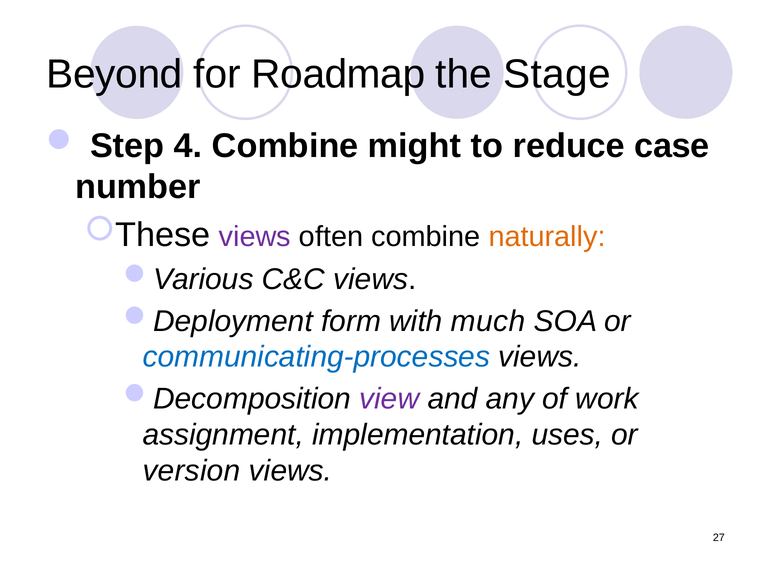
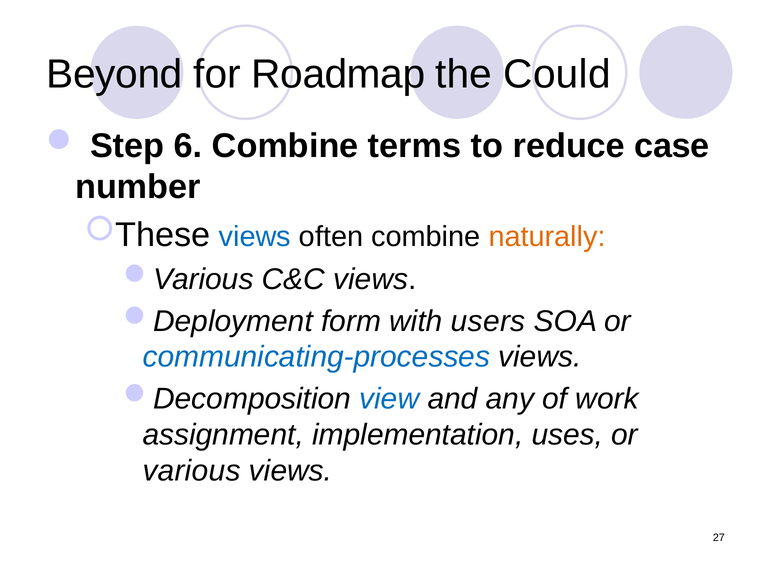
Stage: Stage -> Could
4: 4 -> 6
might: might -> terms
views at (255, 237) colour: purple -> blue
much: much -> users
view colour: purple -> blue
version: version -> various
